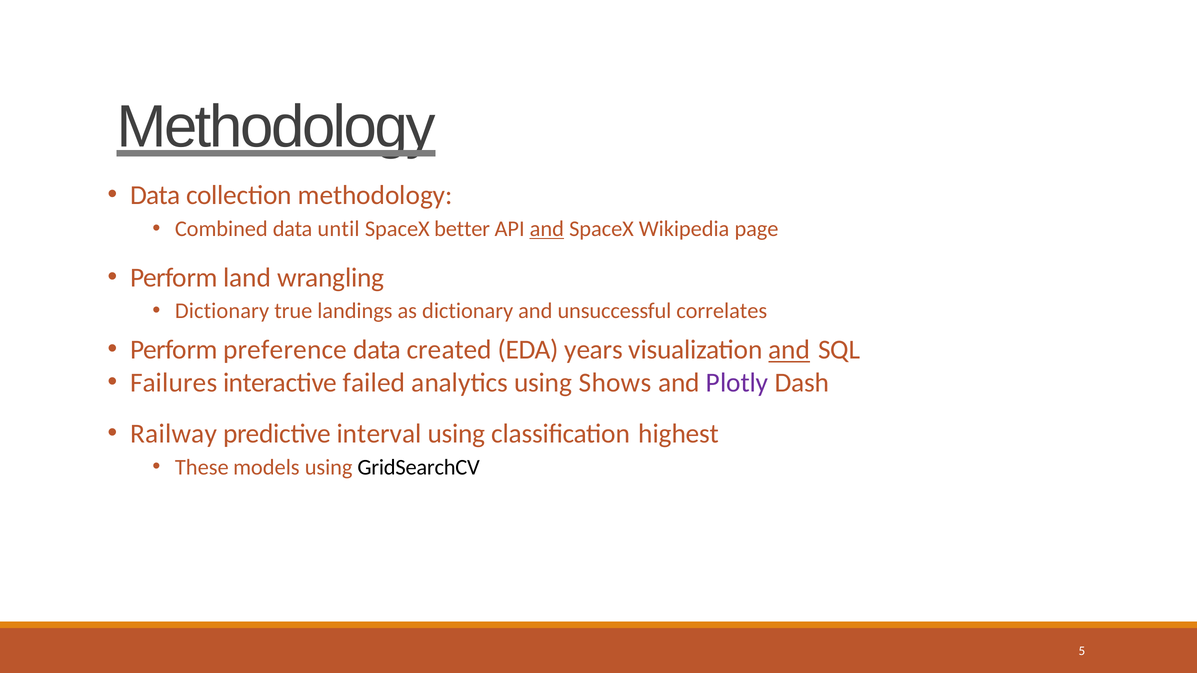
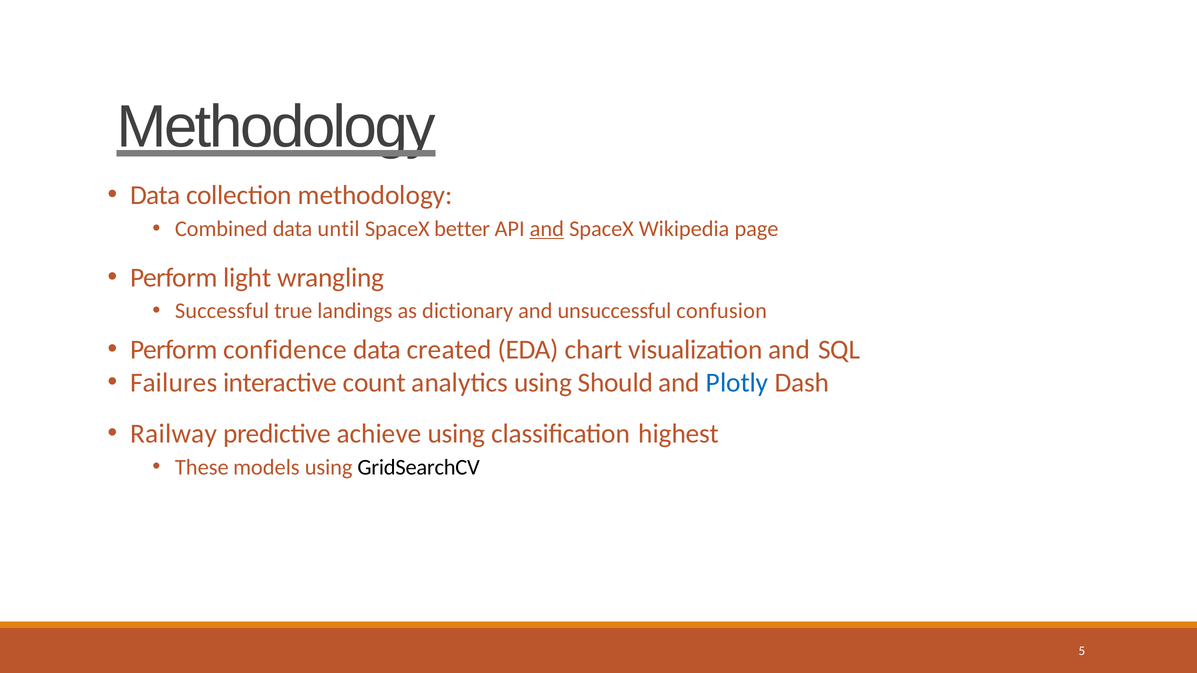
land: land -> light
Dictionary at (222, 311): Dictionary -> Successful
correlates: correlates -> confusion
preference: preference -> confidence
years: years -> chart
and at (789, 350) underline: present -> none
failed: failed -> count
Shows: Shows -> Should
Plotly colour: purple -> blue
interval: interval -> achieve
